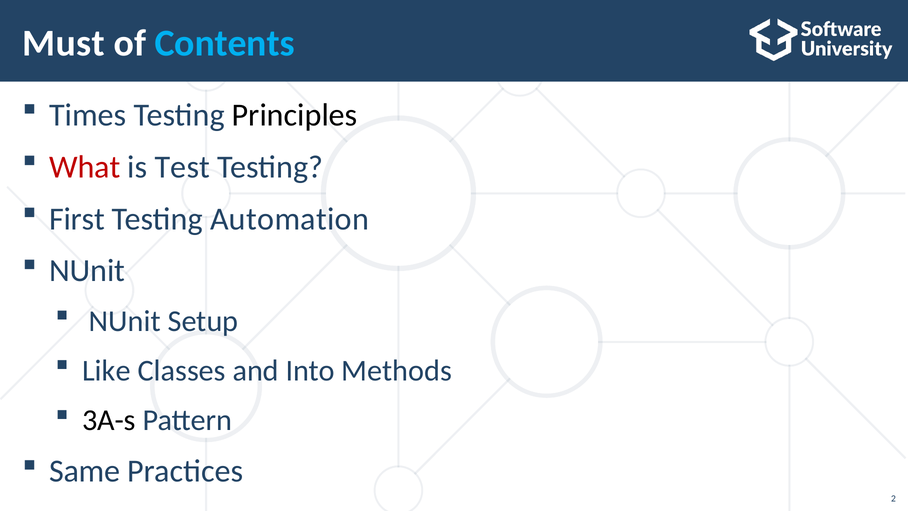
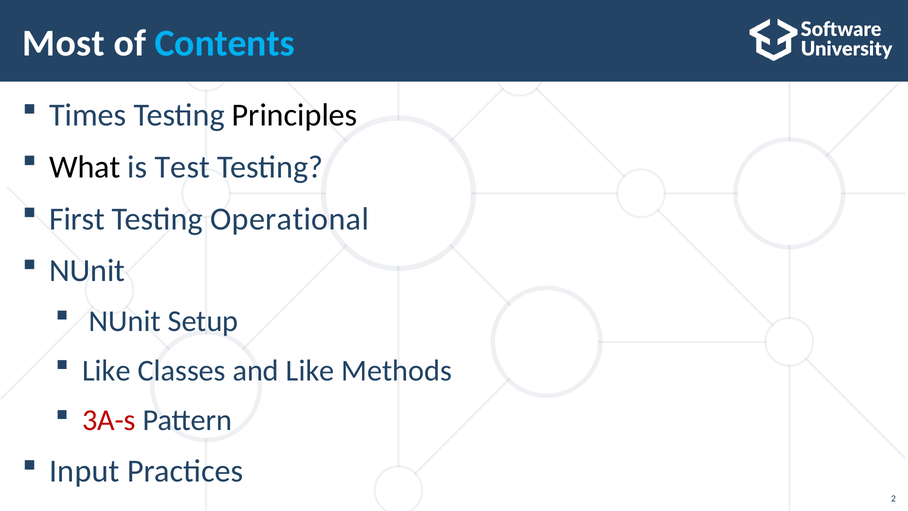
Must: Must -> Most
What colour: red -> black
Automation: Automation -> Operational
and Into: Into -> Like
3A-s colour: black -> red
Same: Same -> Input
